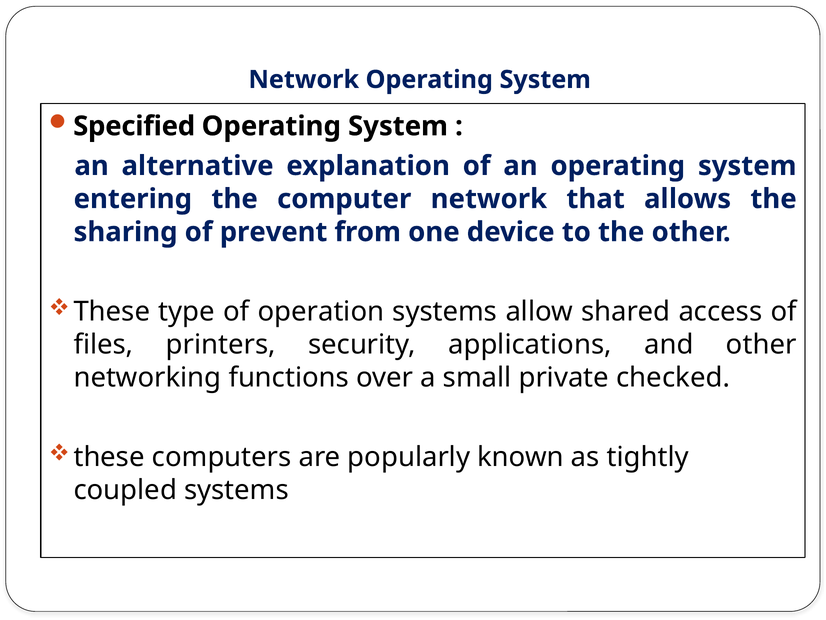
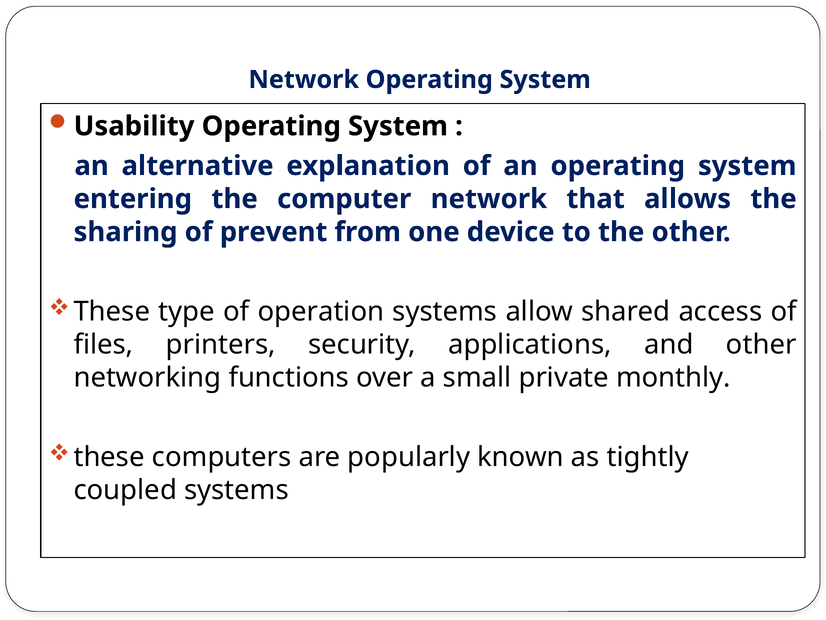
Specified: Specified -> Usability
checked: checked -> monthly
